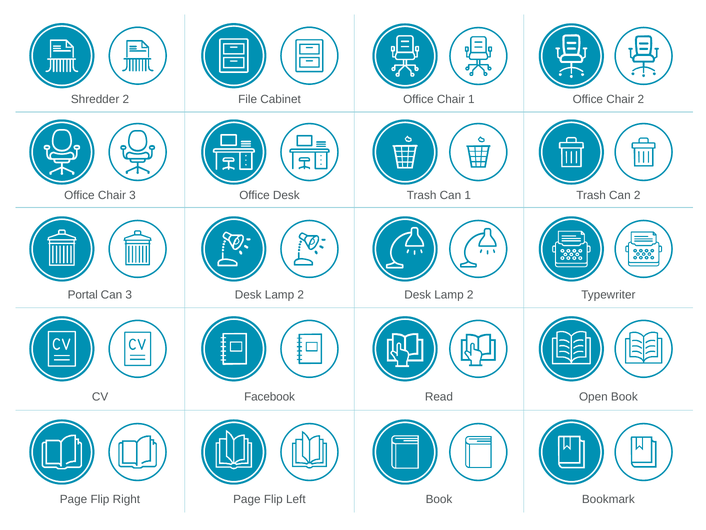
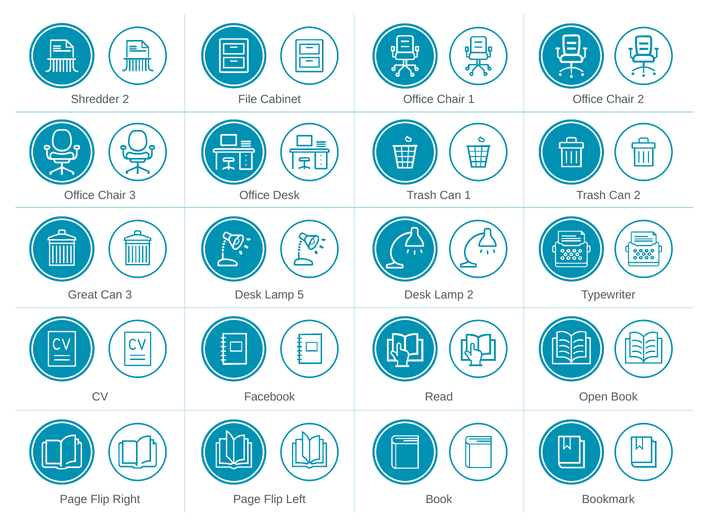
Portal: Portal -> Great
3 Desk Lamp 2: 2 -> 5
